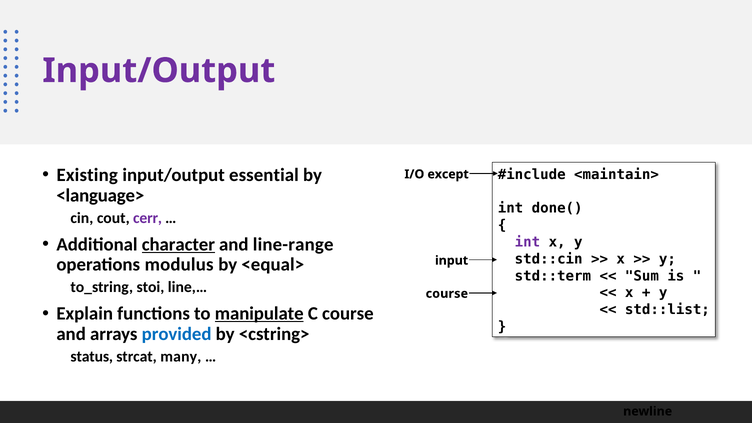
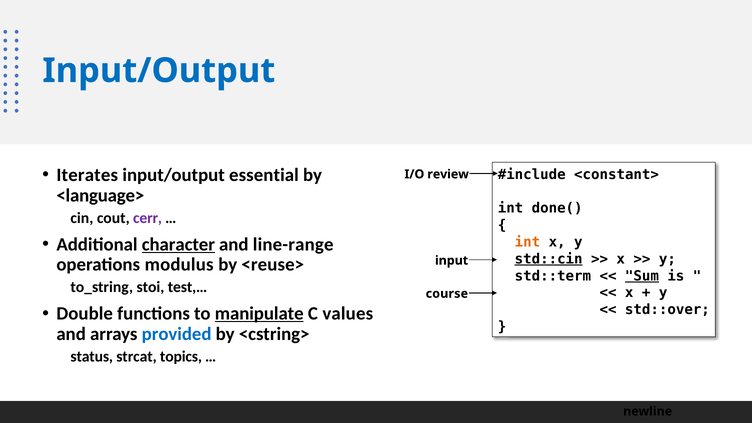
Input/Output at (159, 71) colour: purple -> blue
Existing: Existing -> Iterates
<maintain>: <maintain> -> <constant>
except: except -> review
int at (527, 242) colour: purple -> orange
std::cin underline: none -> present
<equal>: <equal> -> <reuse>
Sum underline: none -> present
line,…: line,… -> test,…
std::list: std::list -> std::over
Explain: Explain -> Double
C course: course -> values
many: many -> topics
